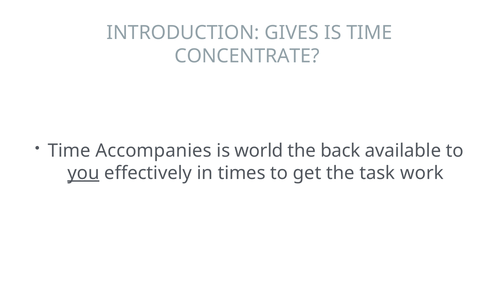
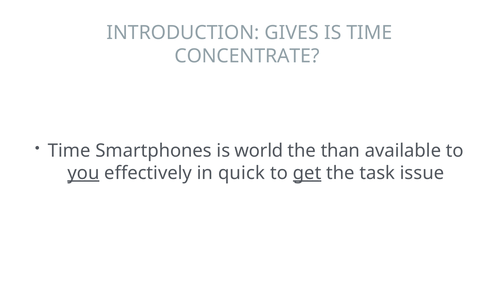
Accompanies: Accompanies -> Smartphones
back: back -> than
times: times -> quick
get underline: none -> present
work: work -> issue
